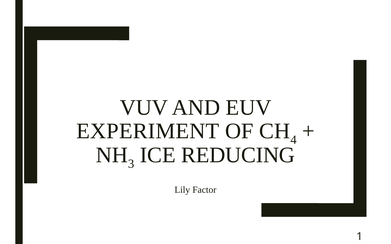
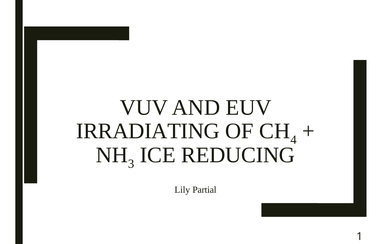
EXPERIMENT: EXPERIMENT -> IRRADIATING
Factor: Factor -> Partial
